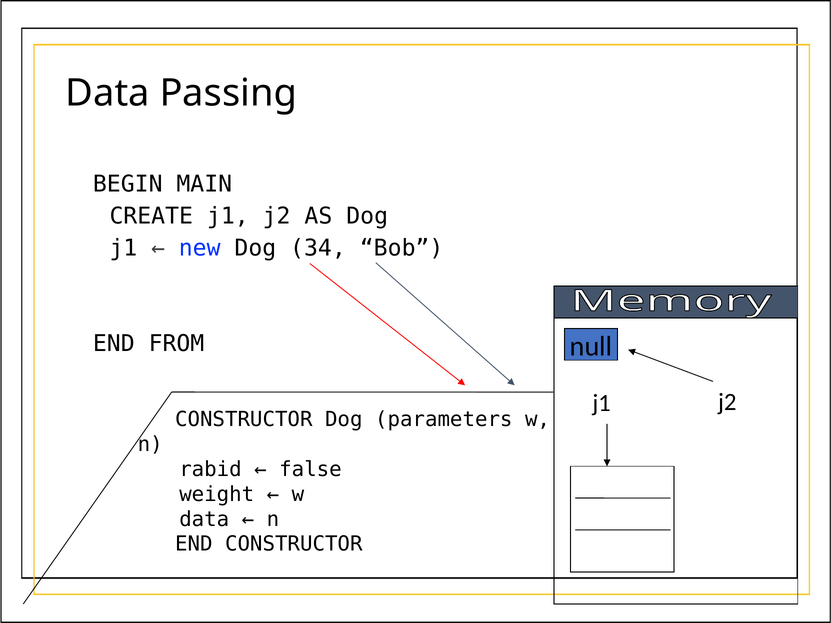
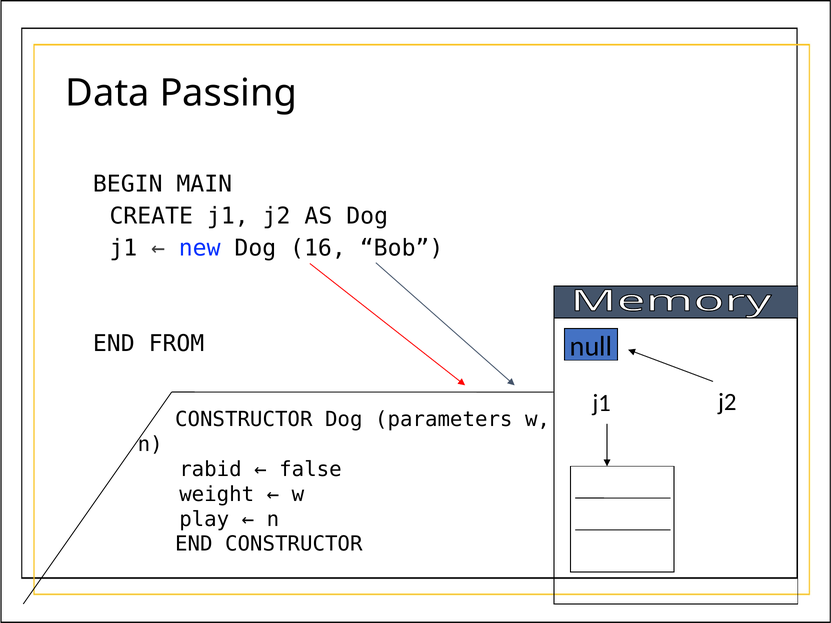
34: 34 -> 16
data at (204, 519): data -> play
